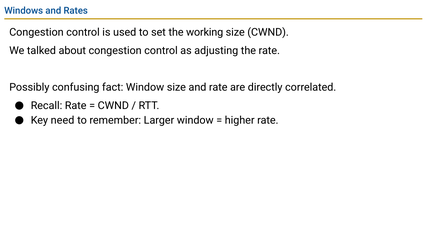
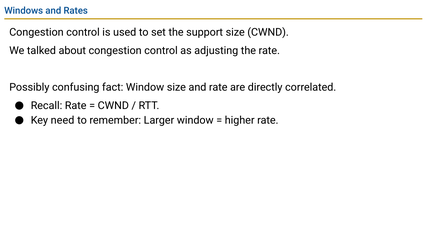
working: working -> support
